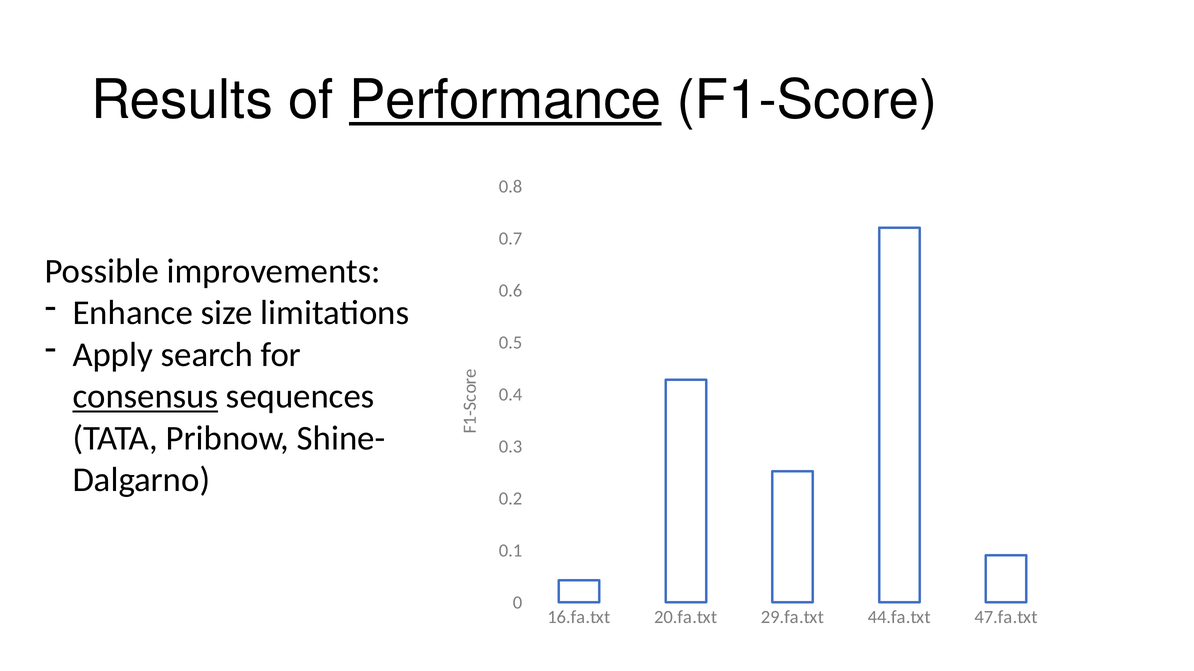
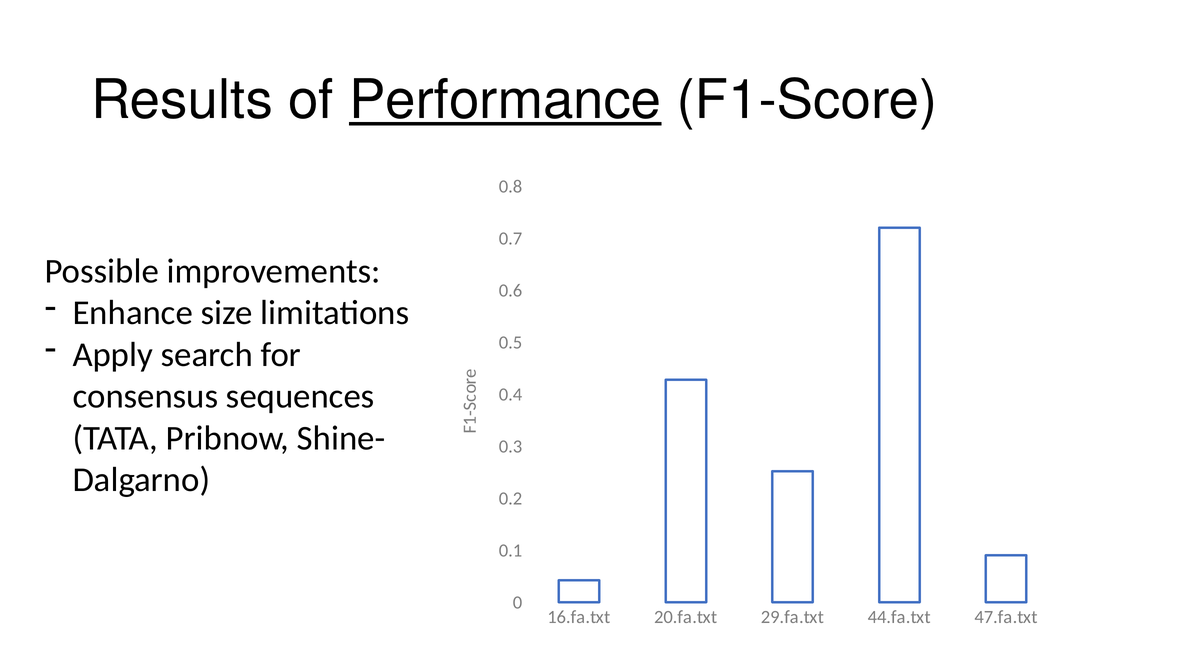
consensus underline: present -> none
